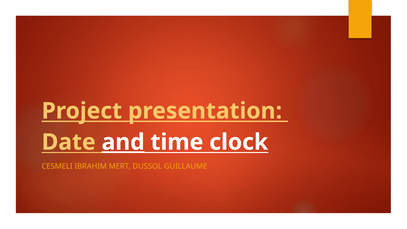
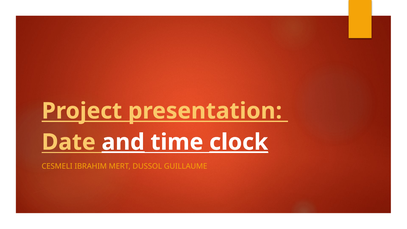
clock underline: none -> present
